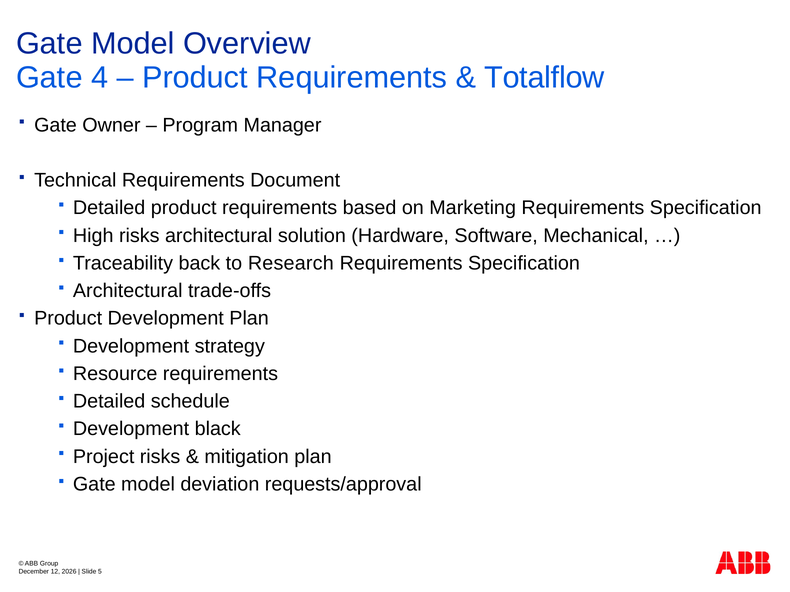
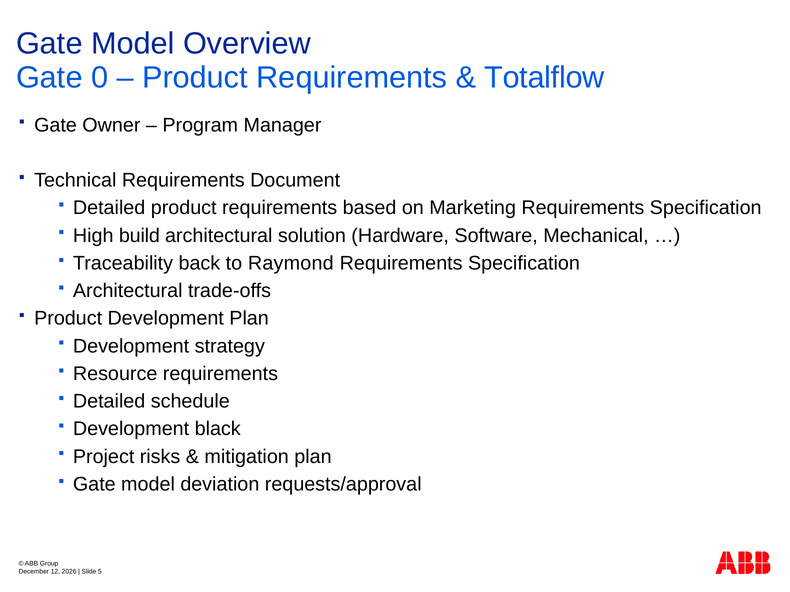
4: 4 -> 0
High risks: risks -> build
Research: Research -> Raymond
